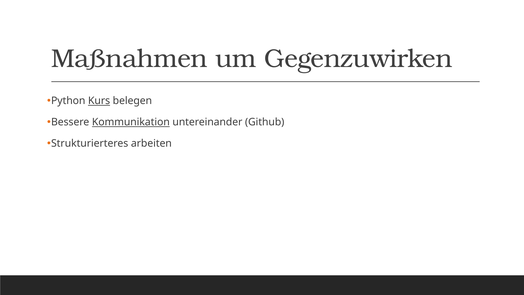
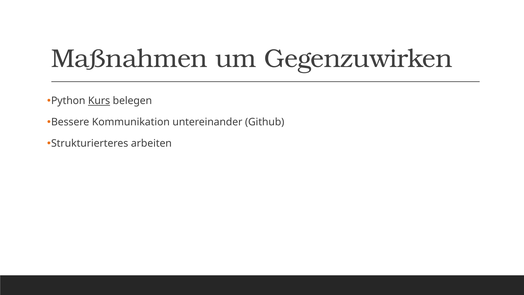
Kommunikation underline: present -> none
